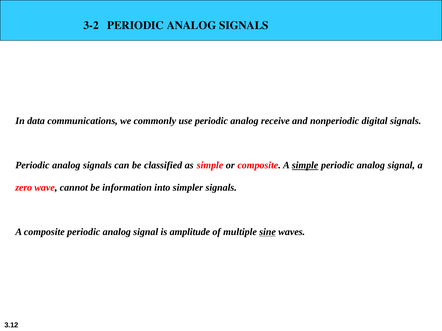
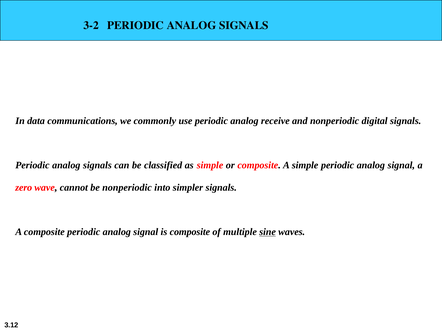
simple at (305, 166) underline: present -> none
be information: information -> nonperiodic
is amplitude: amplitude -> composite
